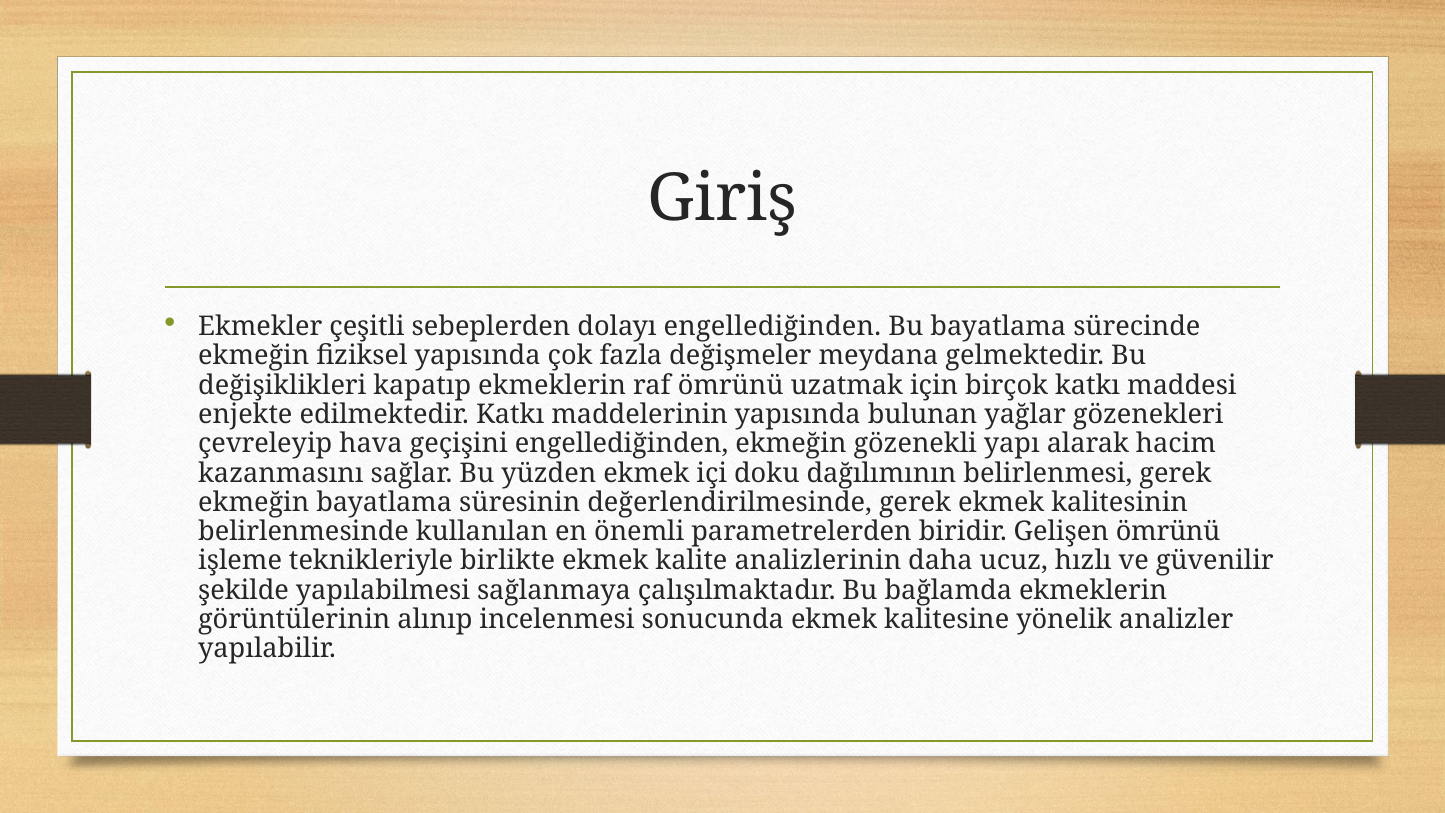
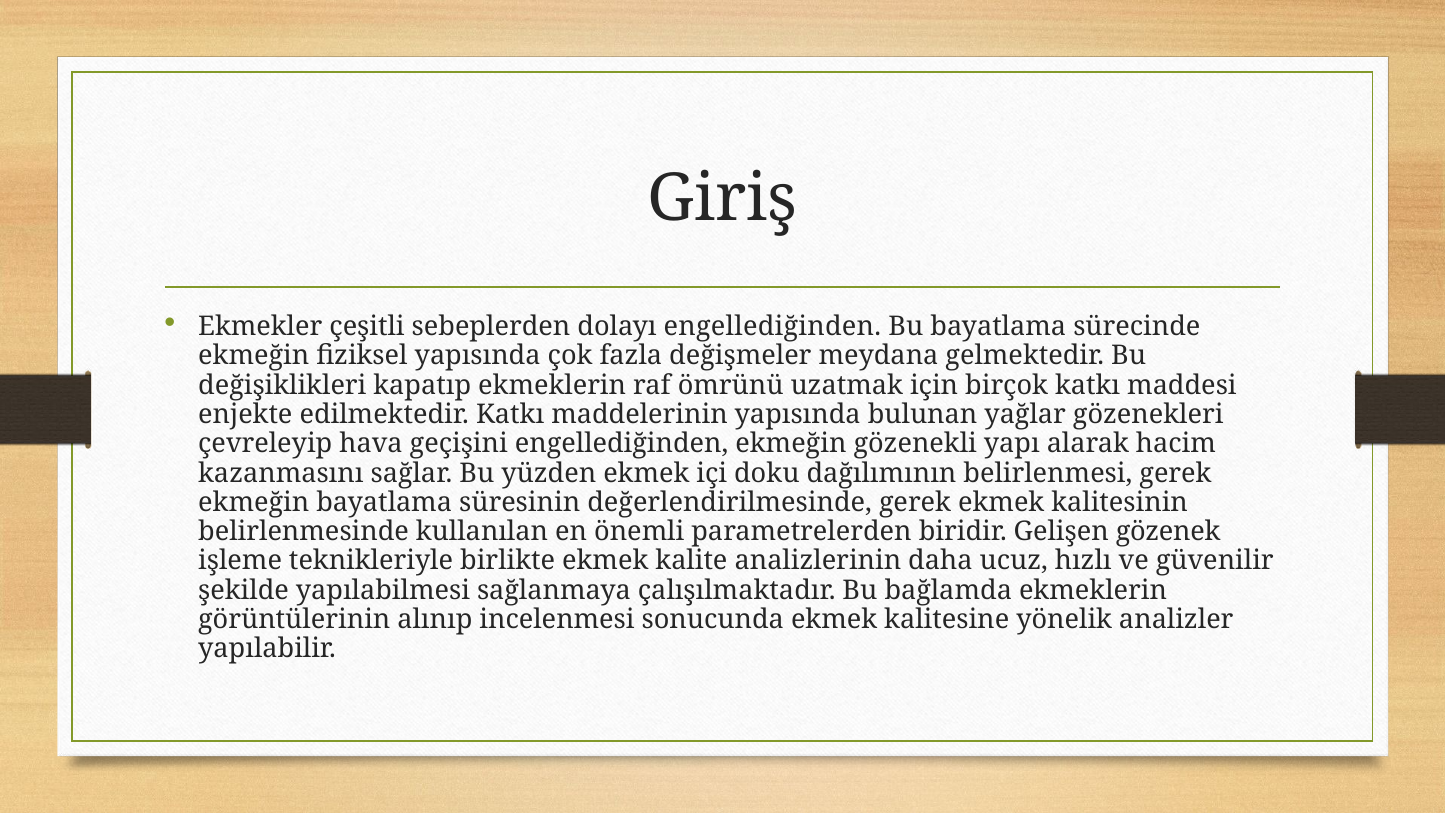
Gelişen ömrünü: ömrünü -> gözenek
